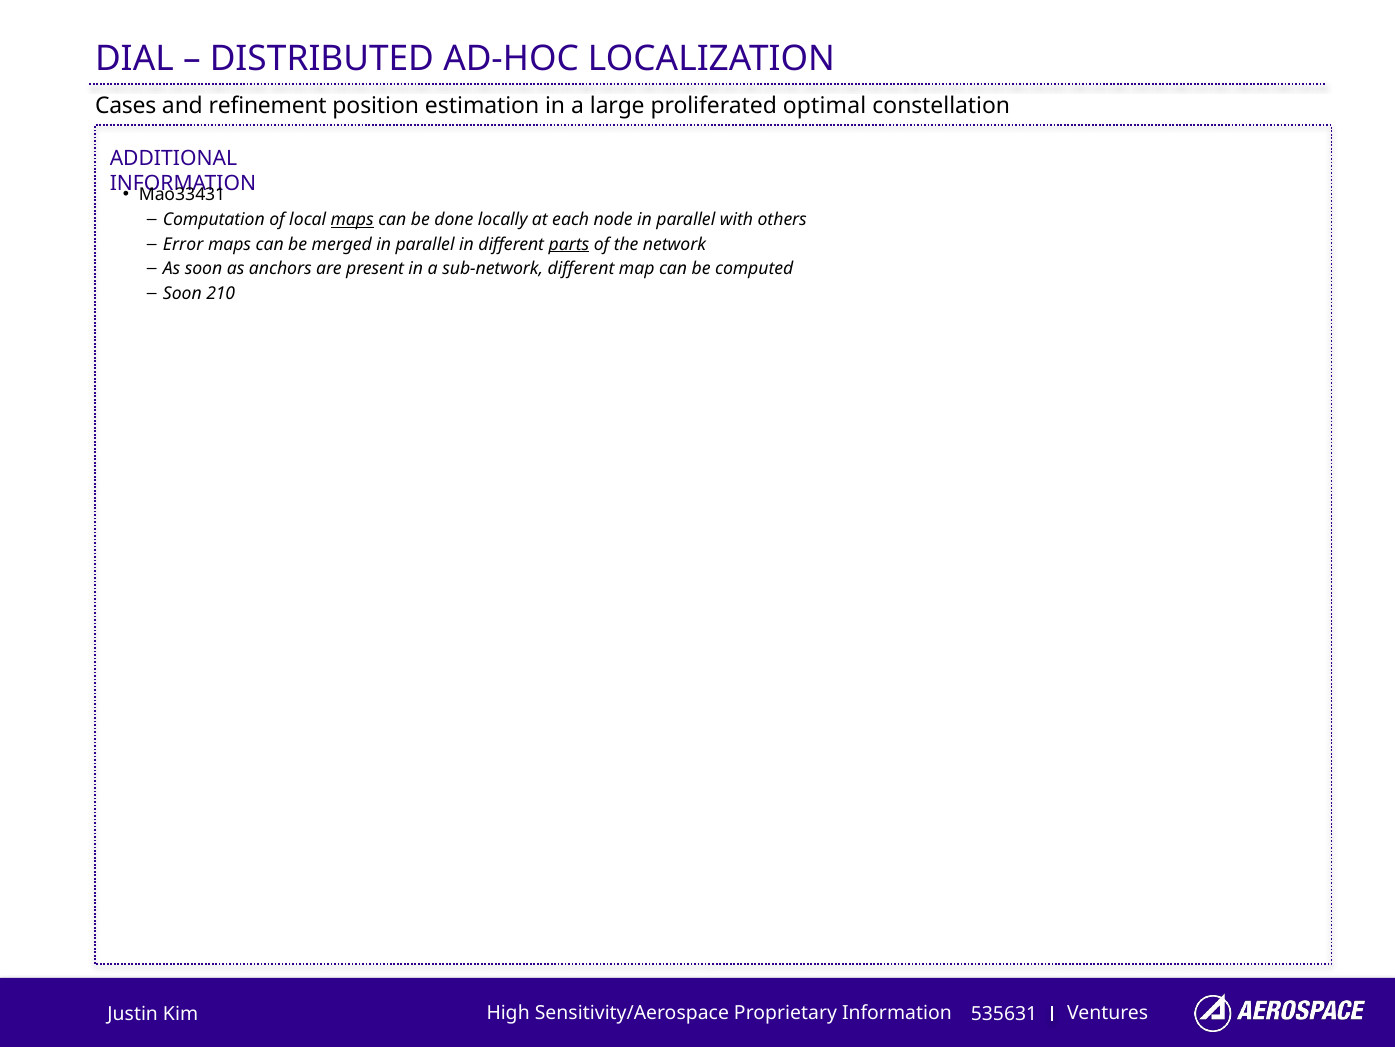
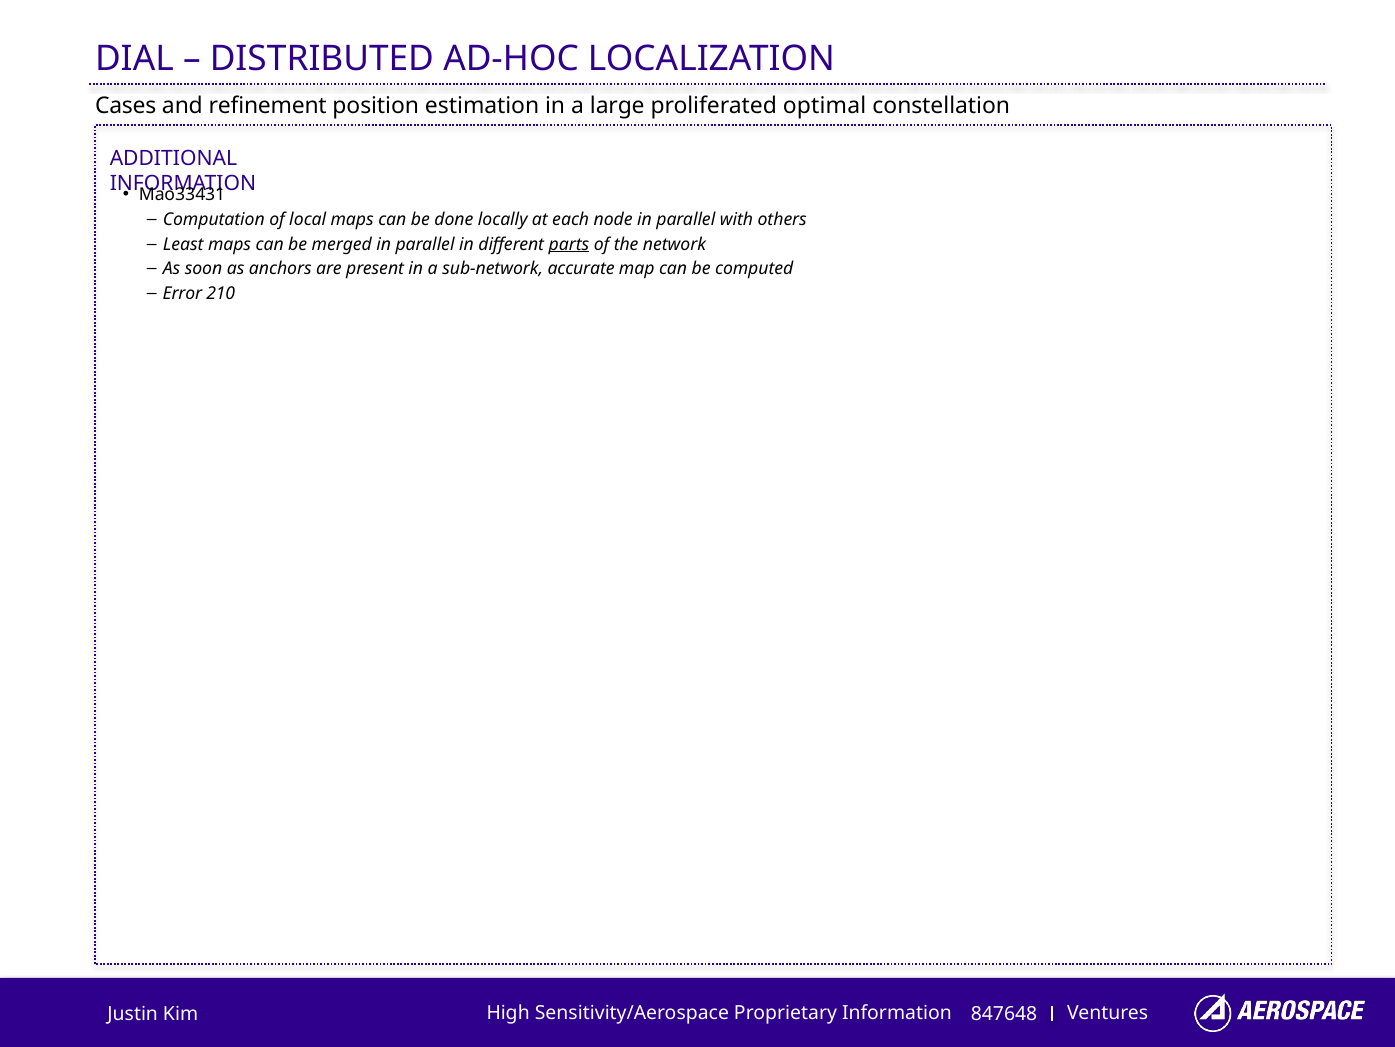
maps at (352, 219) underline: present -> none
Error: Error -> Least
sub-network different: different -> accurate
Soon at (182, 294): Soon -> Error
535631: 535631 -> 847648
